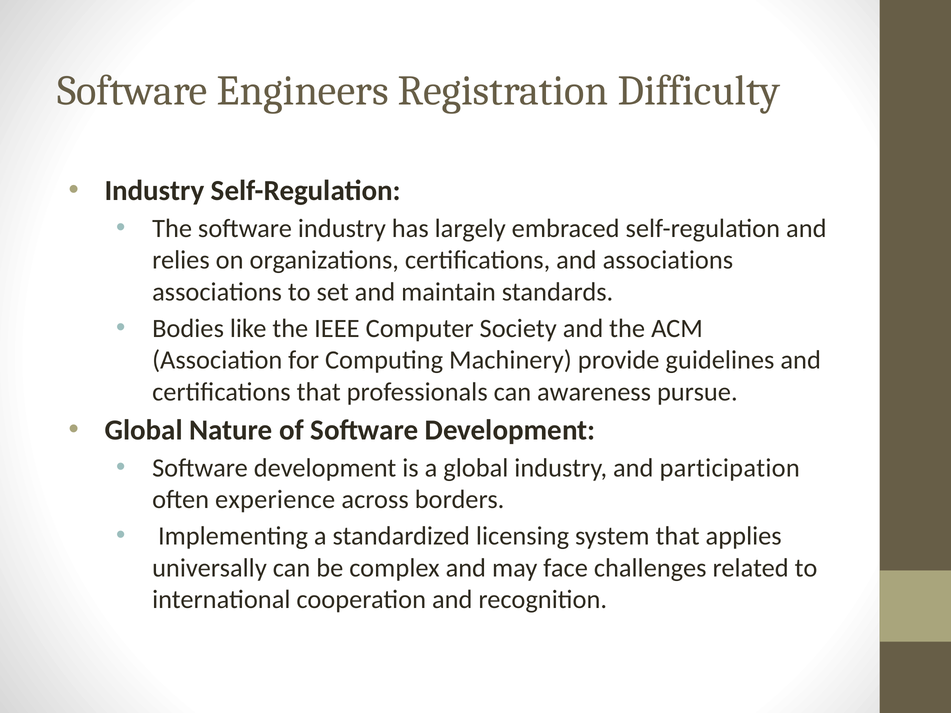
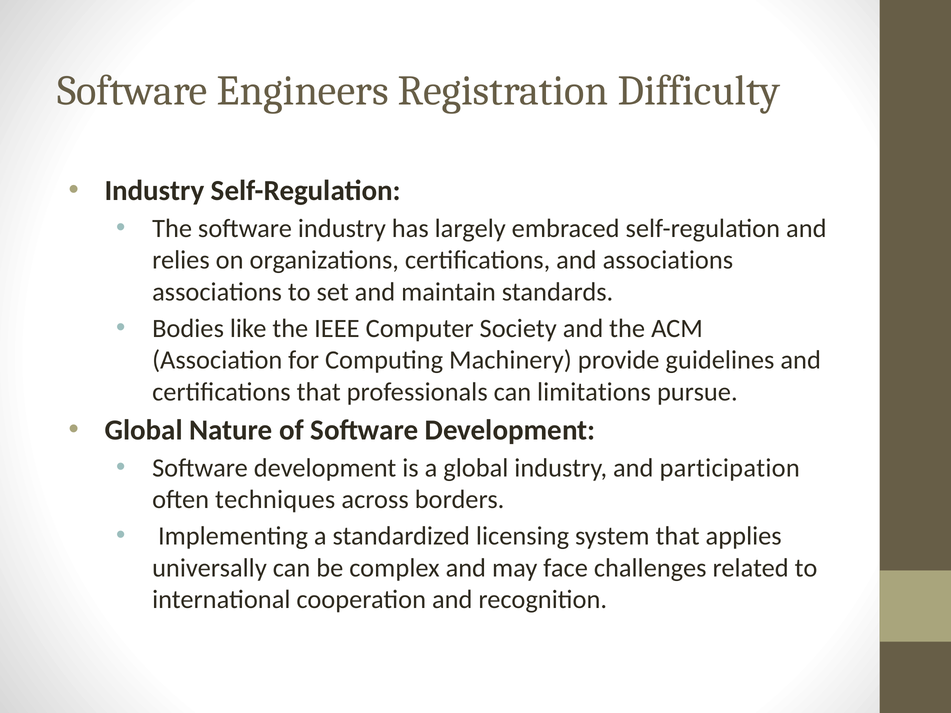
awareness: awareness -> limitations
experience: experience -> techniques
